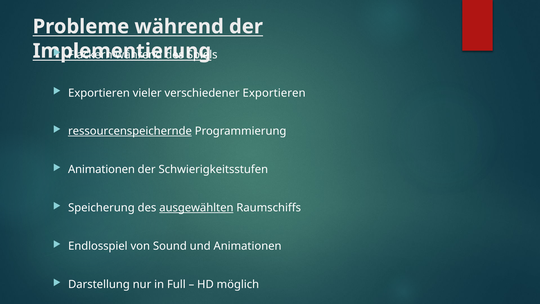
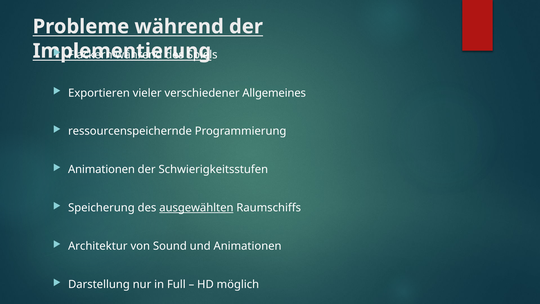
verschiedener Exportieren: Exportieren -> Allgemeines
ressourcenspeichernde underline: present -> none
Endlosspiel: Endlosspiel -> Architektur
